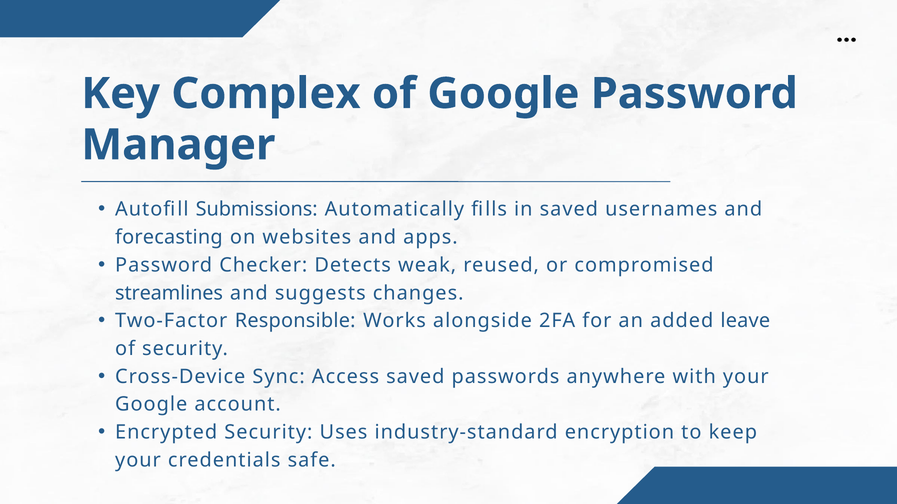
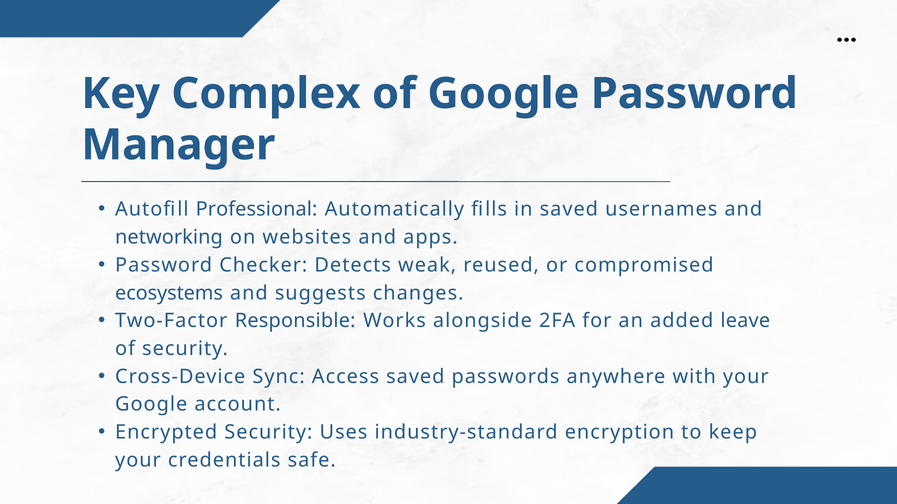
Submissions: Submissions -> Professional
forecasting: forecasting -> networking
streamlines: streamlines -> ecosystems
